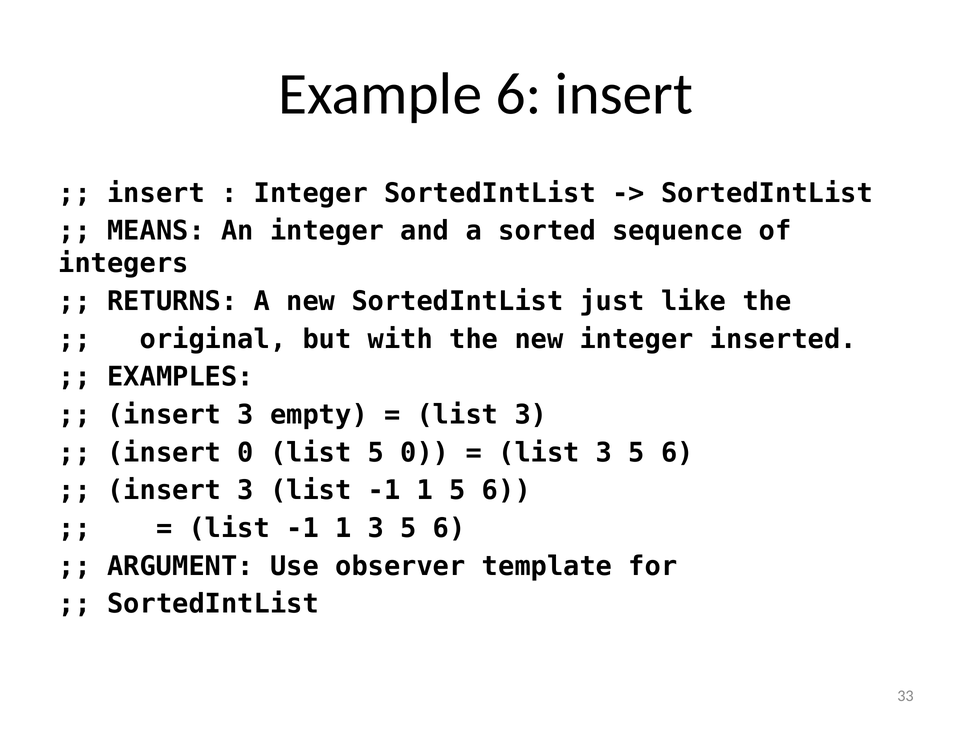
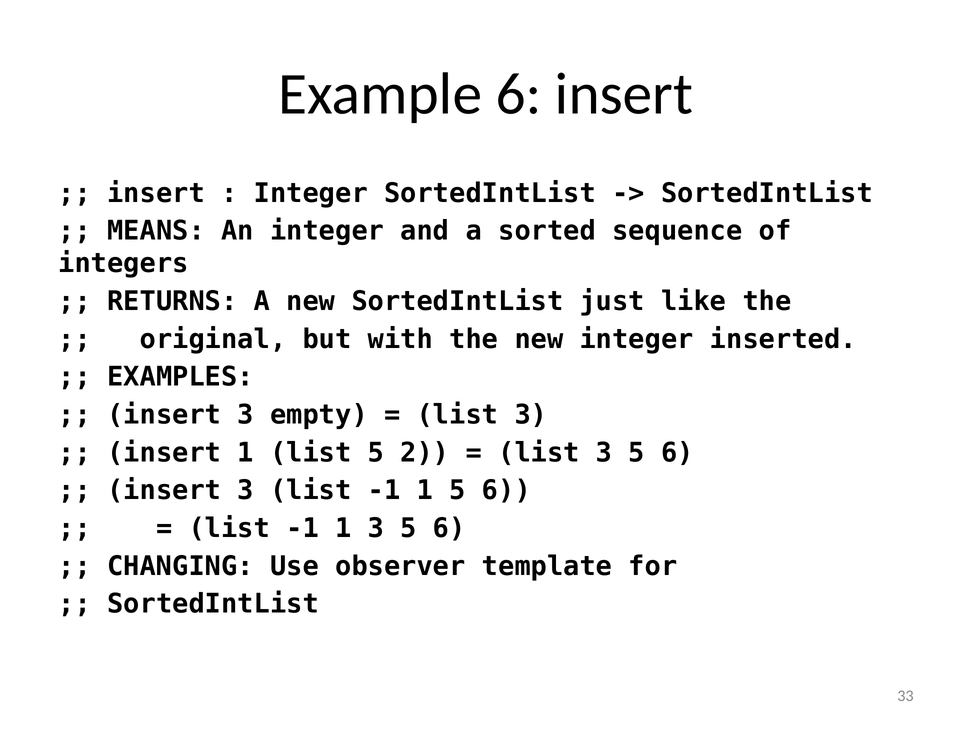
insert 0: 0 -> 1
5 0: 0 -> 2
ARGUMENT: ARGUMENT -> CHANGING
